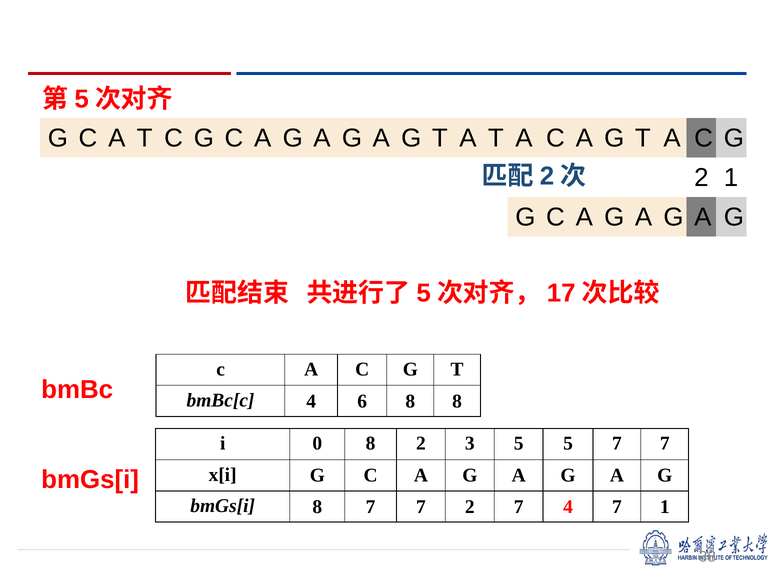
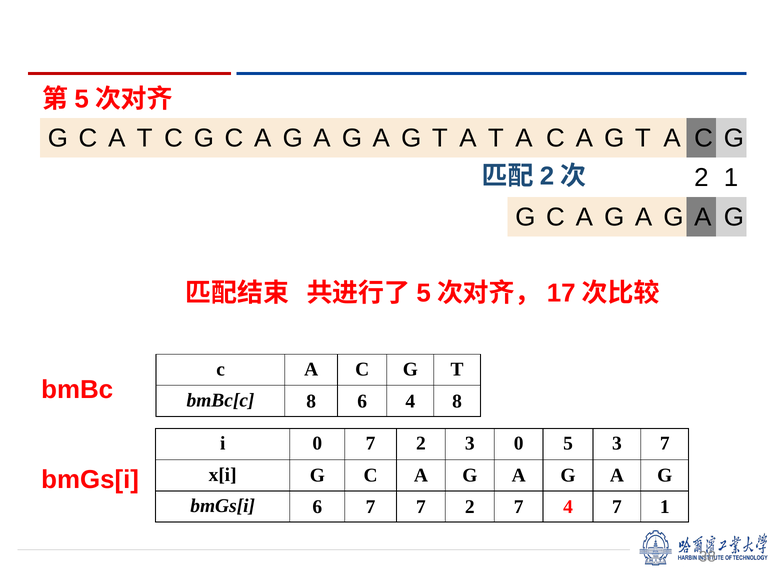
bmBc[c 4: 4 -> 8
6 8: 8 -> 4
0 8: 8 -> 7
3 5: 5 -> 0
5 7: 7 -> 3
bmGs[i 8: 8 -> 6
